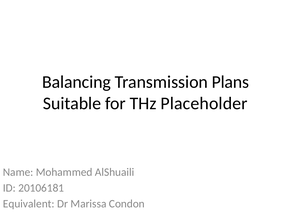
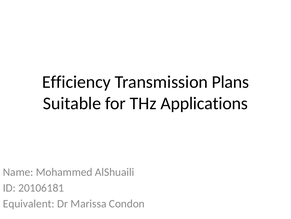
Balancing: Balancing -> Efficiency
Placeholder: Placeholder -> Applications
